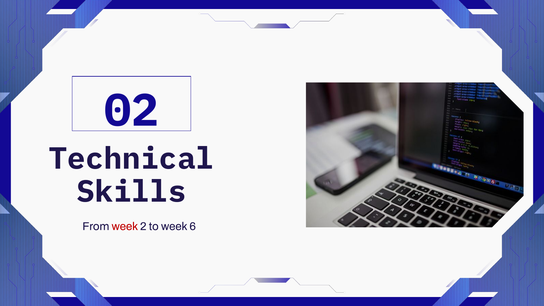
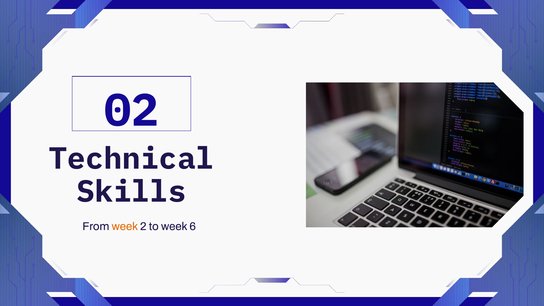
week at (125, 226) colour: red -> orange
